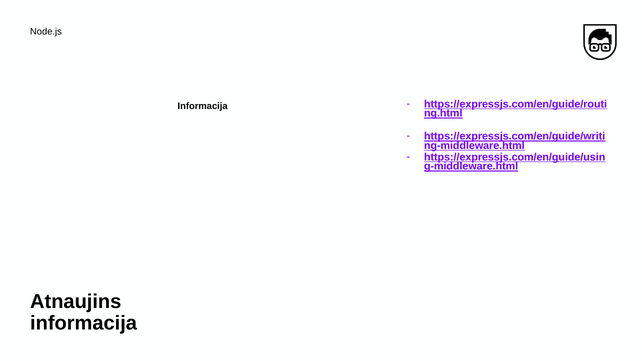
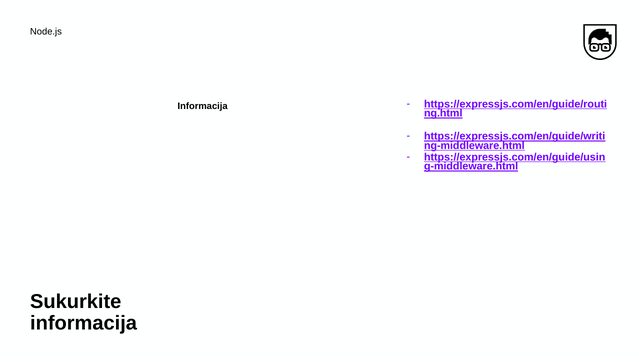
Atnaujins: Atnaujins -> Sukurkite
